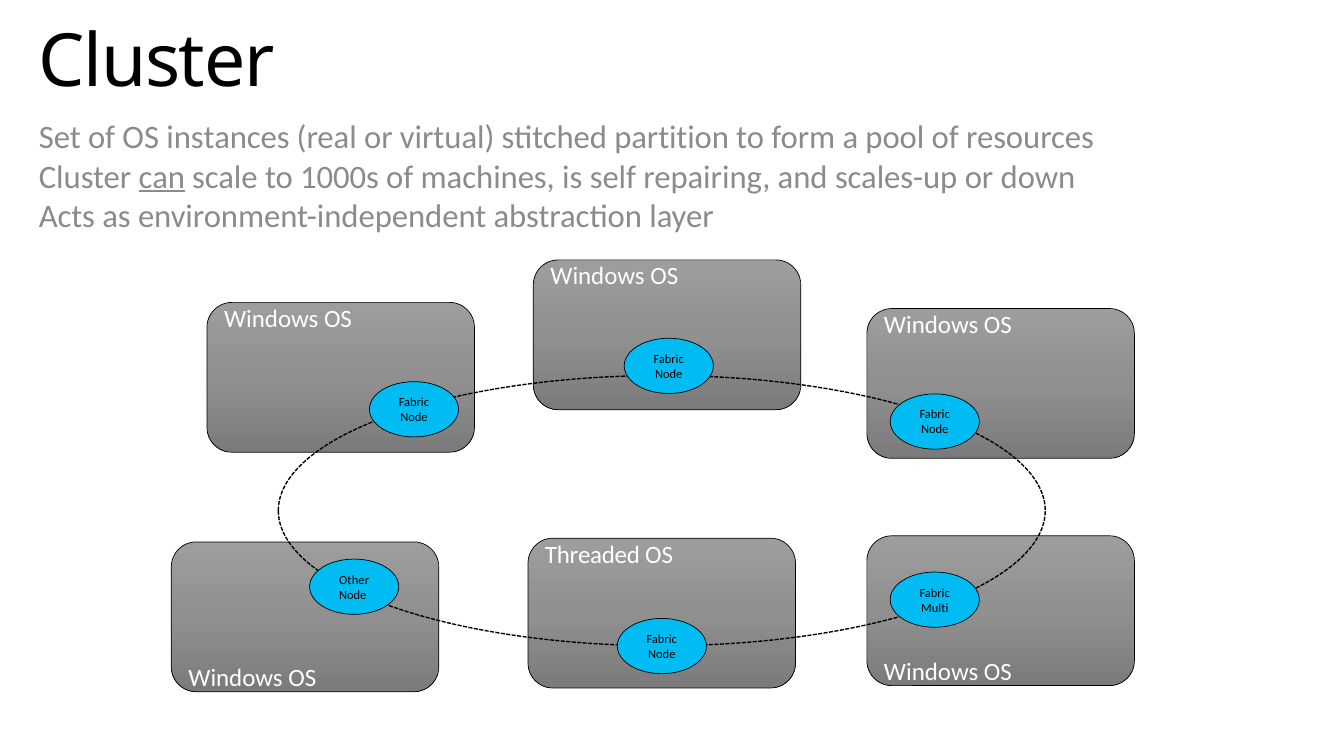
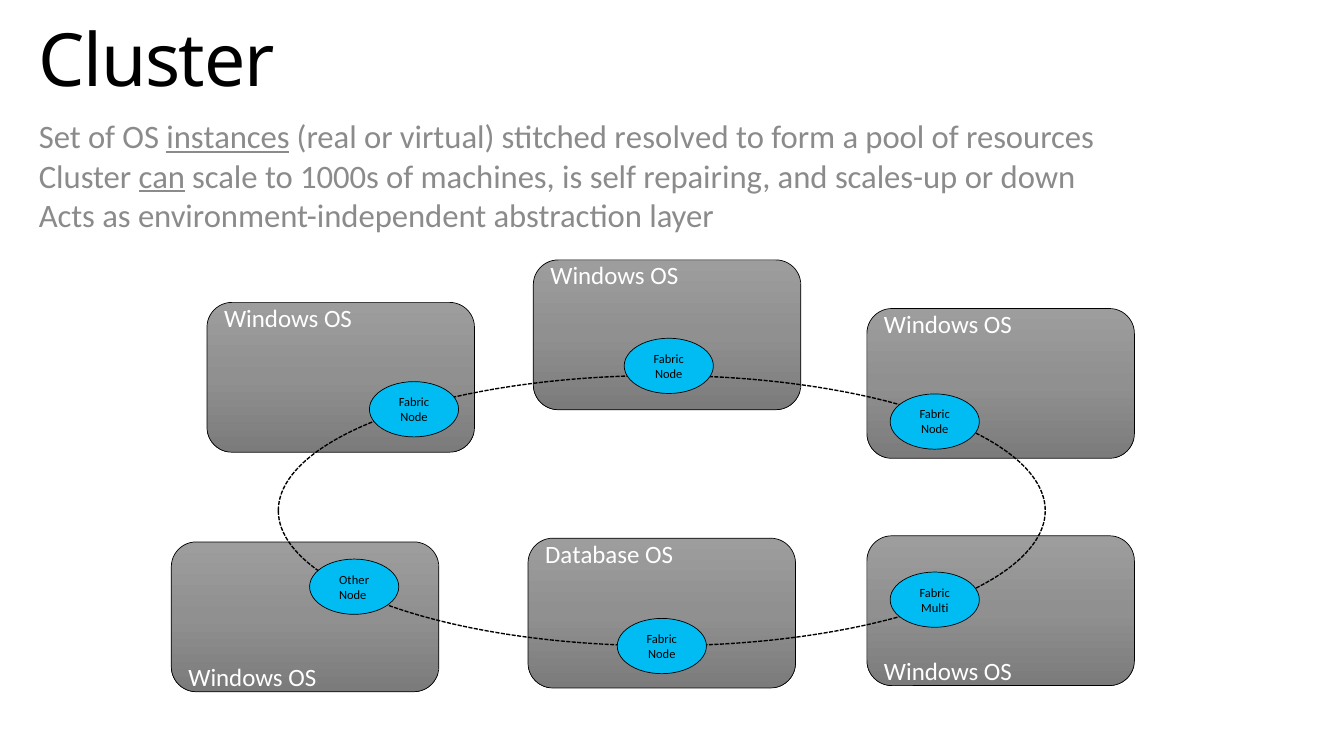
instances underline: none -> present
partition: partition -> resolved
Threaded: Threaded -> Database
